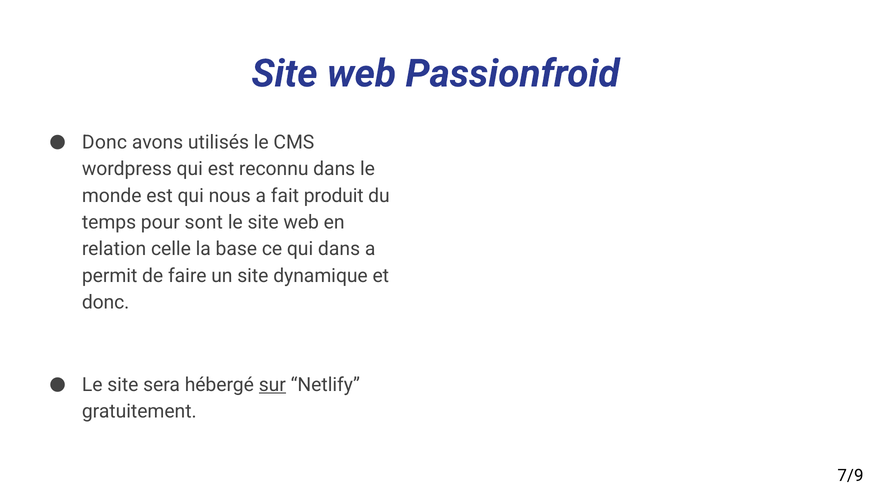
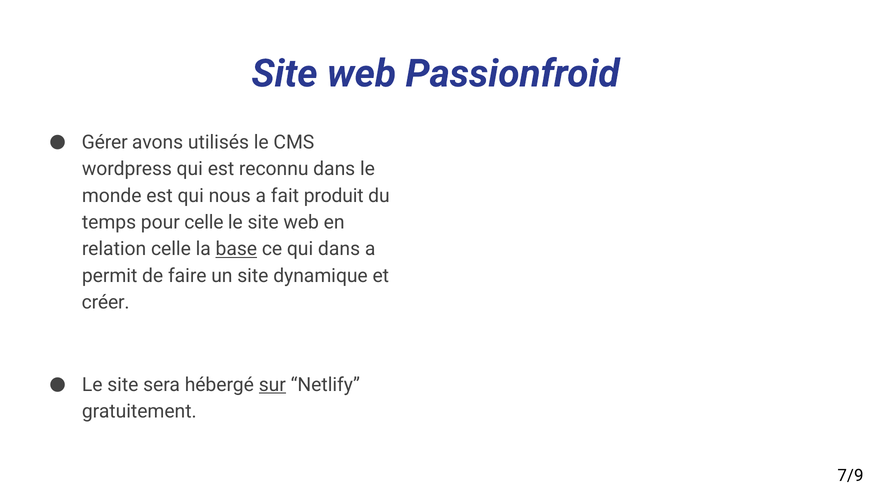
Donc at (105, 142): Donc -> Gérer
pour sont: sont -> celle
base underline: none -> present
donc at (106, 302): donc -> créer
